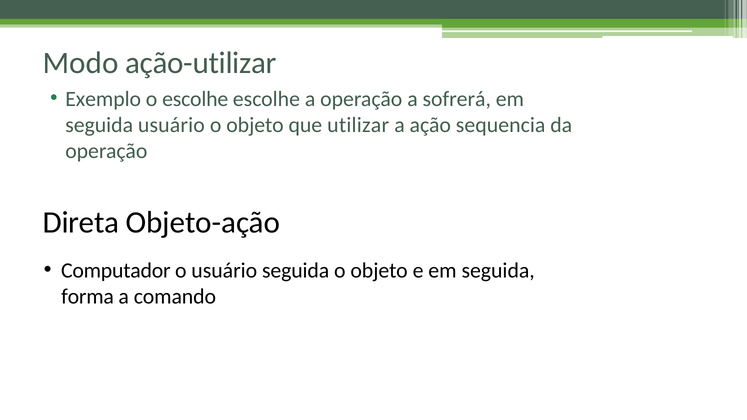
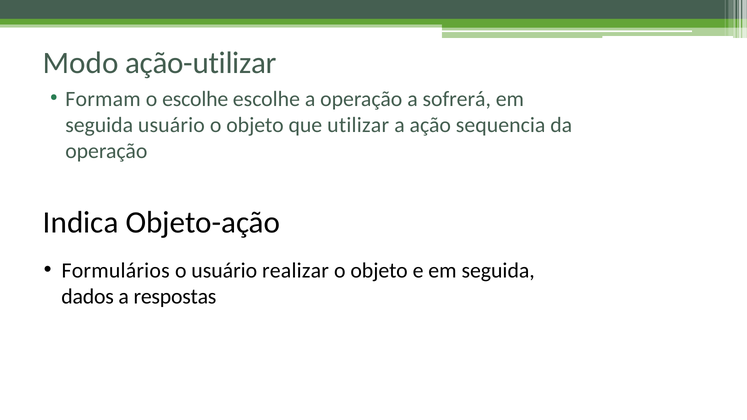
Exemplo: Exemplo -> Formam
Direta: Direta -> Indica
Computador: Computador -> Formulários
usuário seguida: seguida -> realizar
forma: forma -> dados
comando: comando -> respostas
